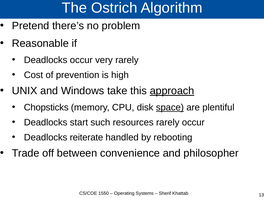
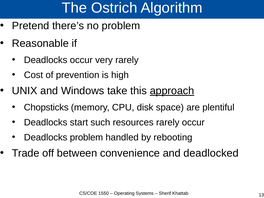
space underline: present -> none
Deadlocks reiterate: reiterate -> problem
philosopher: philosopher -> deadlocked
